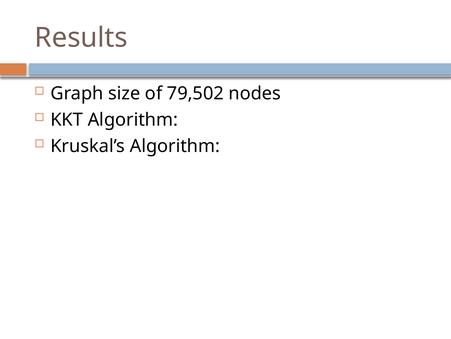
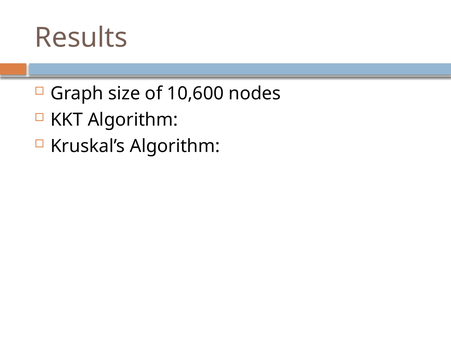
79,502: 79,502 -> 10,600
